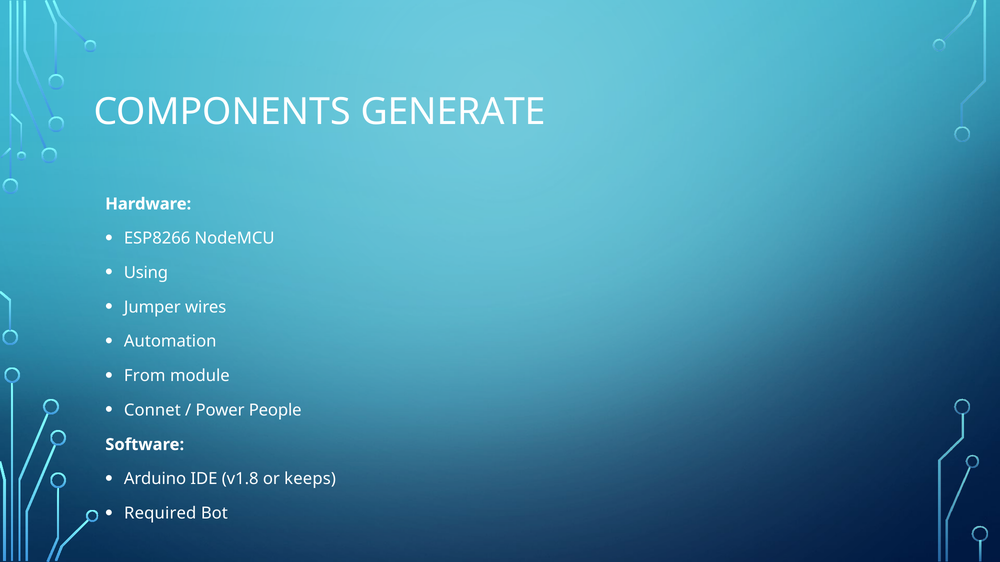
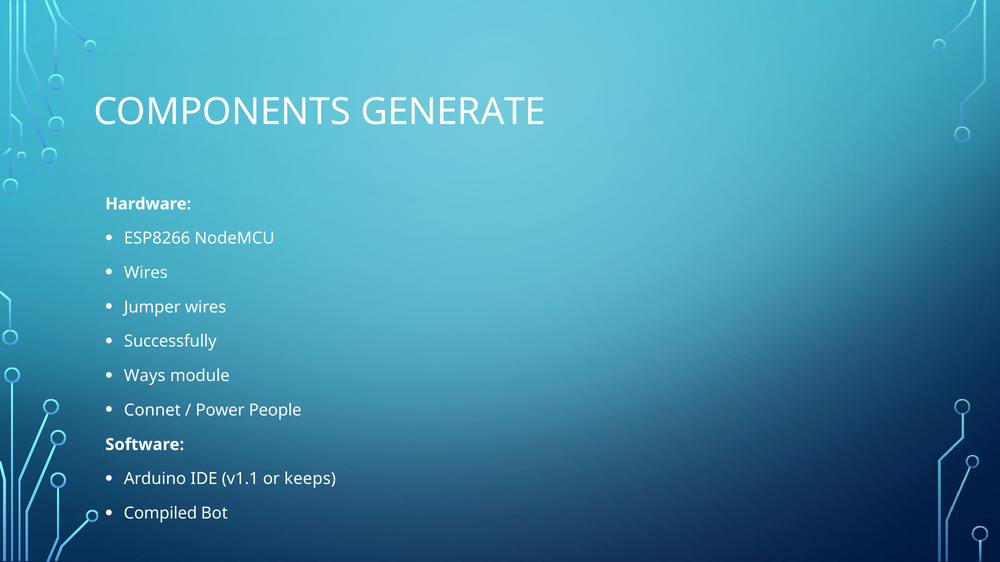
Using at (146, 273): Using -> Wires
Automation: Automation -> Successfully
From: From -> Ways
v1.8: v1.8 -> v1.1
Required: Required -> Compiled
